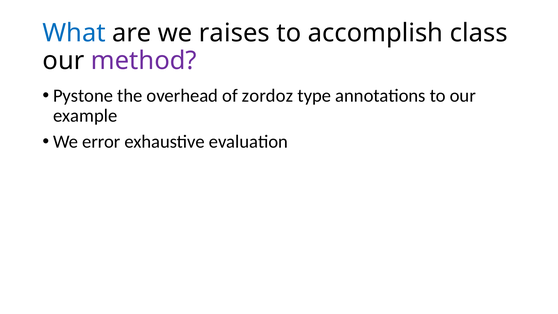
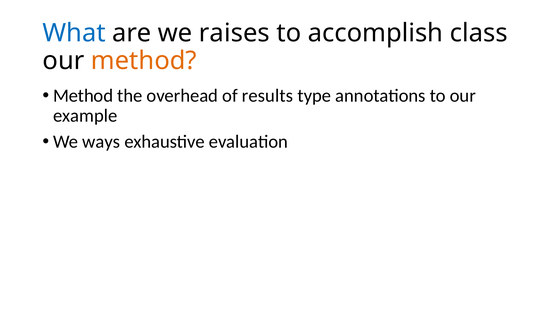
method at (144, 61) colour: purple -> orange
Pystone at (83, 96): Pystone -> Method
zordoz: zordoz -> results
error: error -> ways
